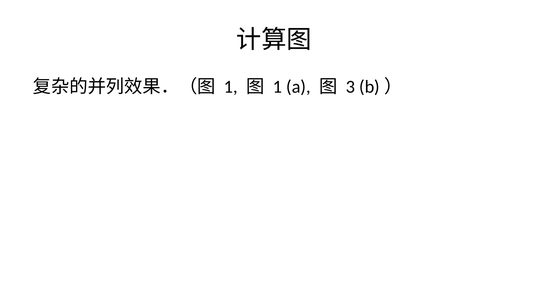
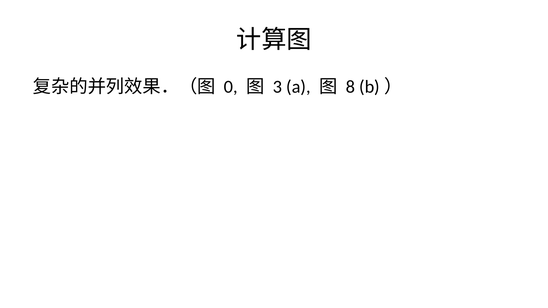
1 at (231, 87): 1 -> 0
1 at (278, 87): 1 -> 3
3: 3 -> 8
